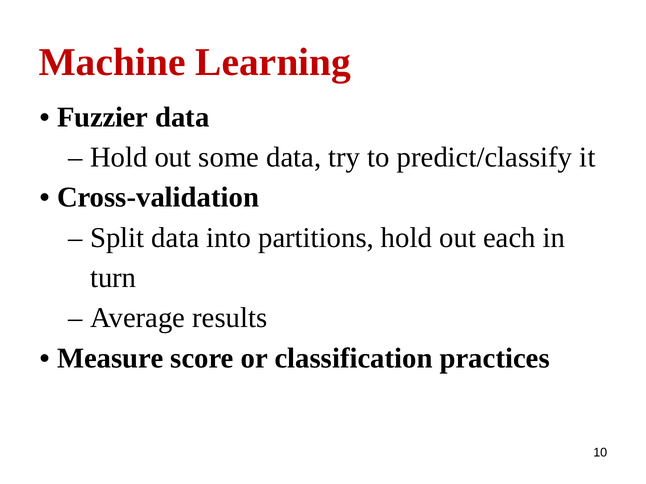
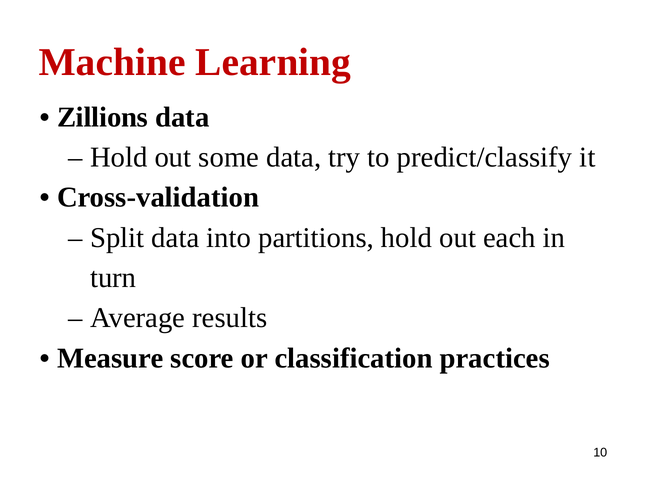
Fuzzier: Fuzzier -> Zillions
